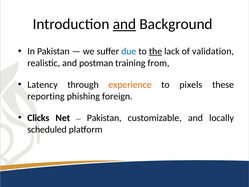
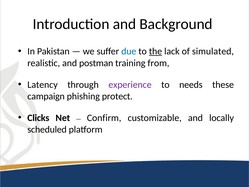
and at (124, 24) underline: present -> none
validation: validation -> simulated
experience colour: orange -> purple
pixels: pixels -> needs
reporting: reporting -> campaign
foreign: foreign -> protect
Pakistan at (104, 118): Pakistan -> Confirm
